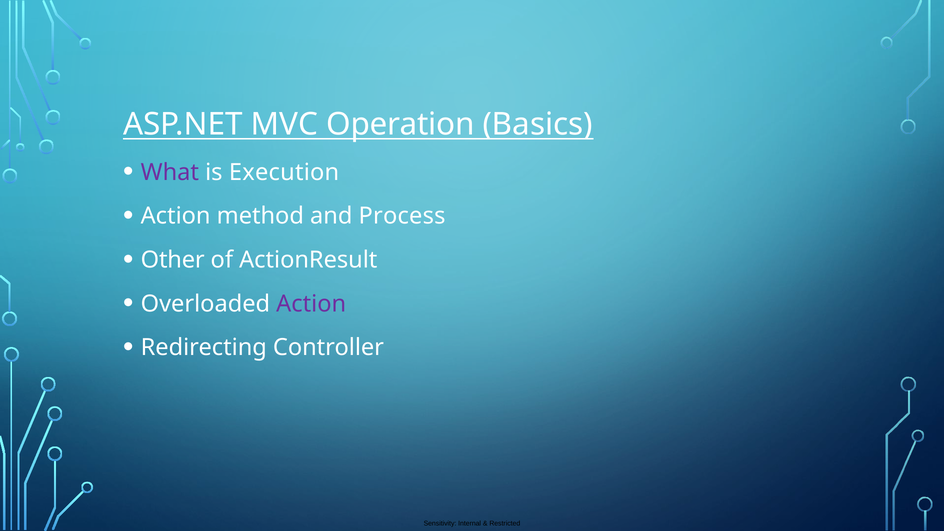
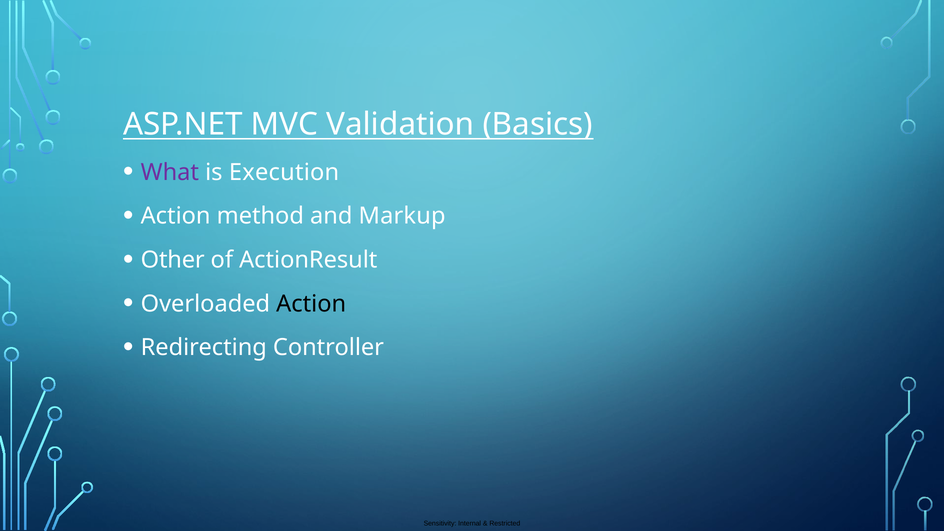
Operation: Operation -> Validation
Process: Process -> Markup
Action at (311, 304) colour: purple -> black
